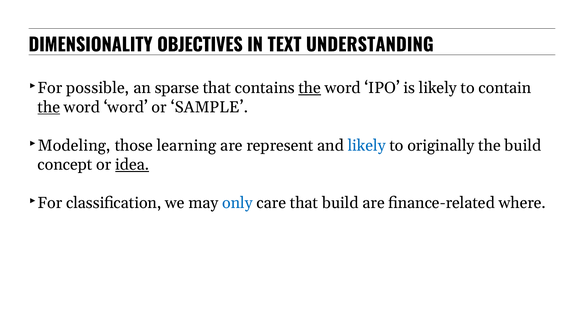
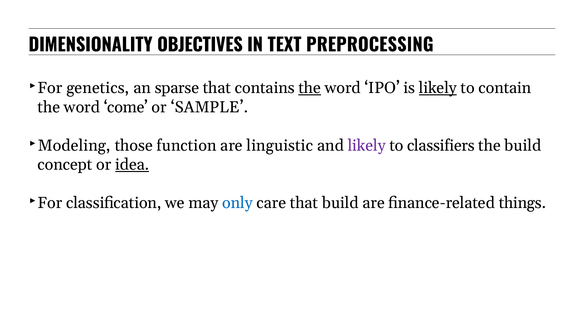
UNDERSTANDING: UNDERSTANDING -> PREPROCESSING
possible: possible -> genetics
likely at (438, 88) underline: none -> present
the at (49, 107) underline: present -> none
word word: word -> come
learning: learning -> function
represent: represent -> linguistic
likely at (367, 145) colour: blue -> purple
originally: originally -> classifiers
where: where -> things
